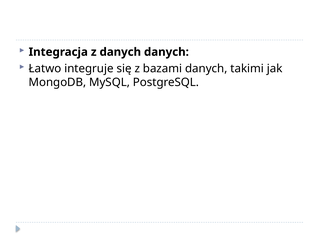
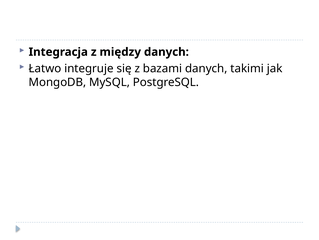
z danych: danych -> między
